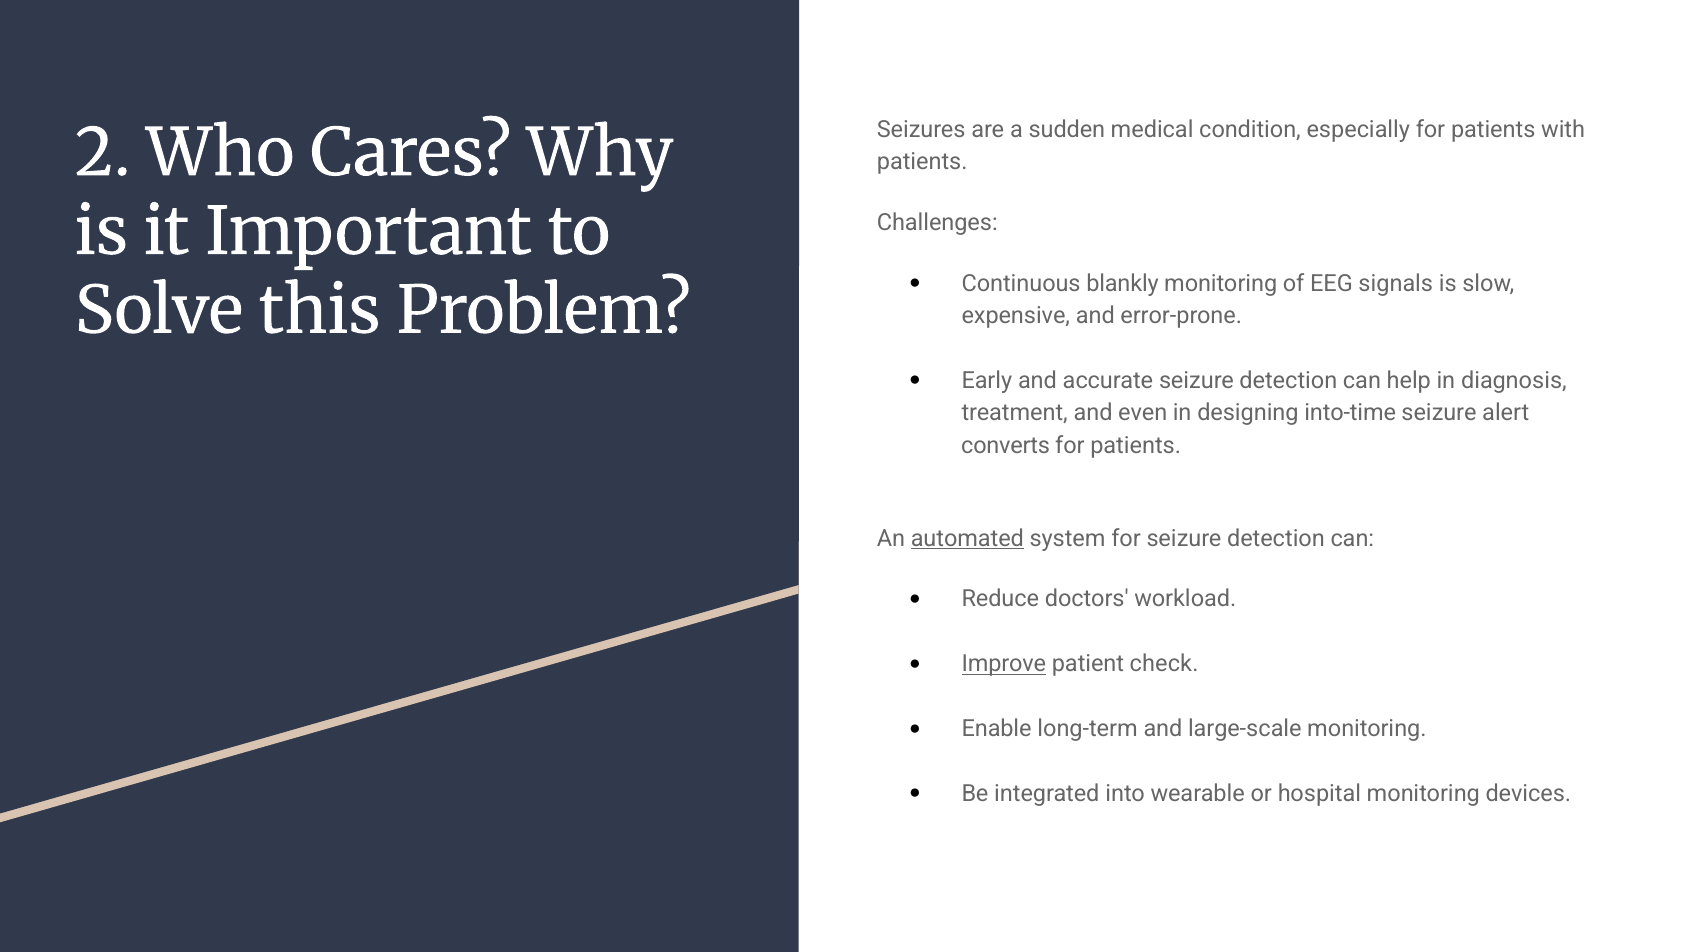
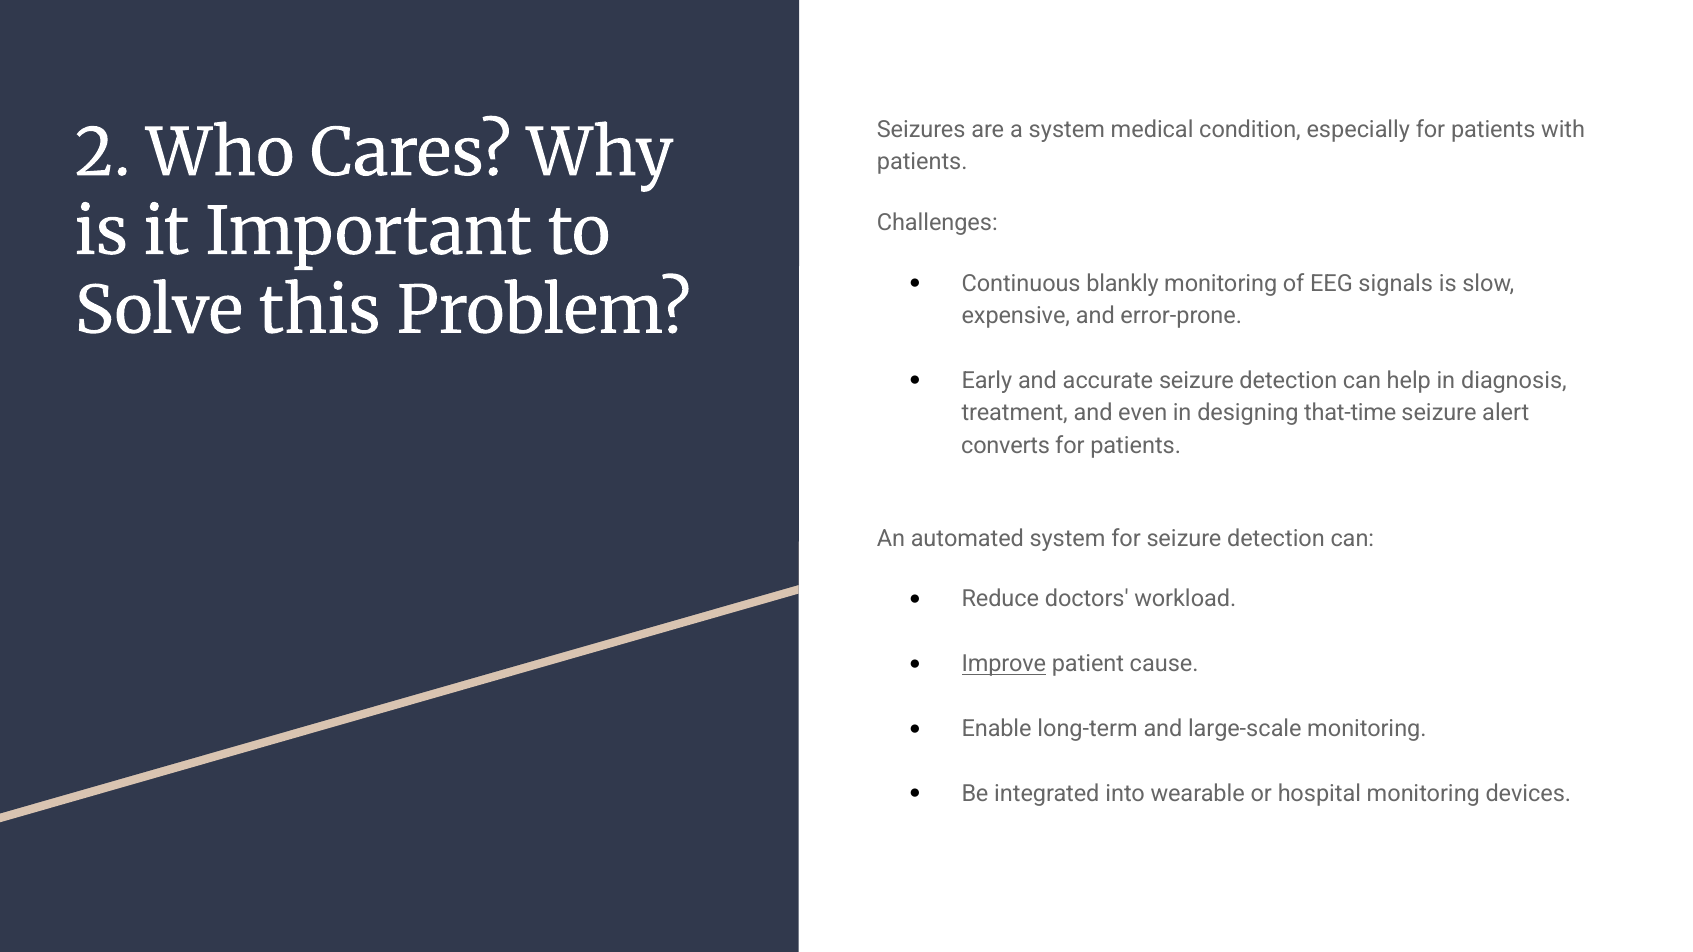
a sudden: sudden -> system
into-time: into-time -> that-time
automated underline: present -> none
check: check -> cause
